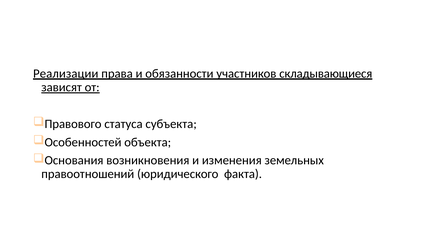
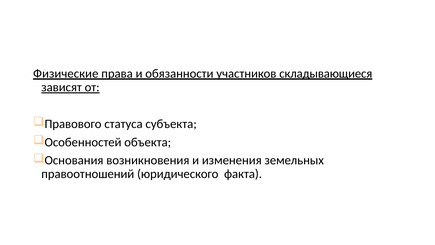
Реализации: Реализации -> Физические
